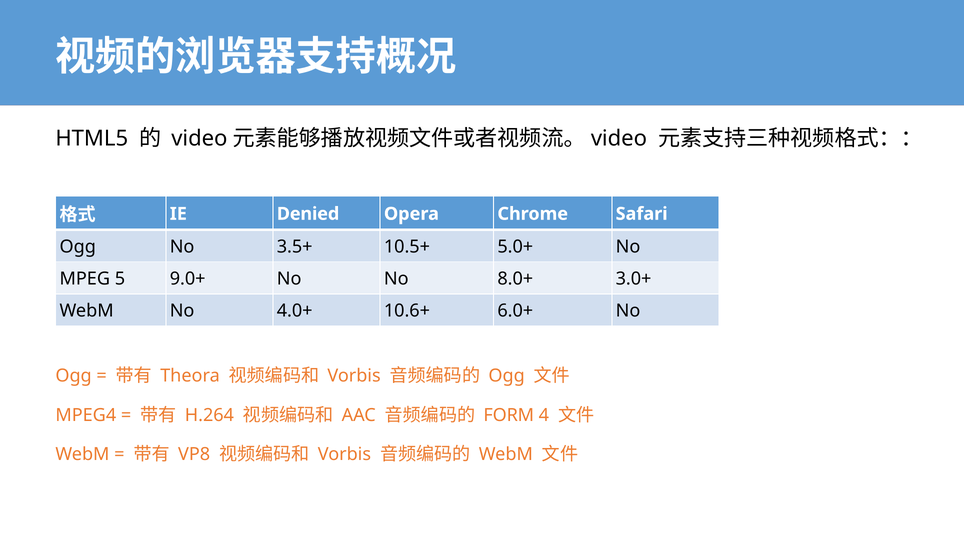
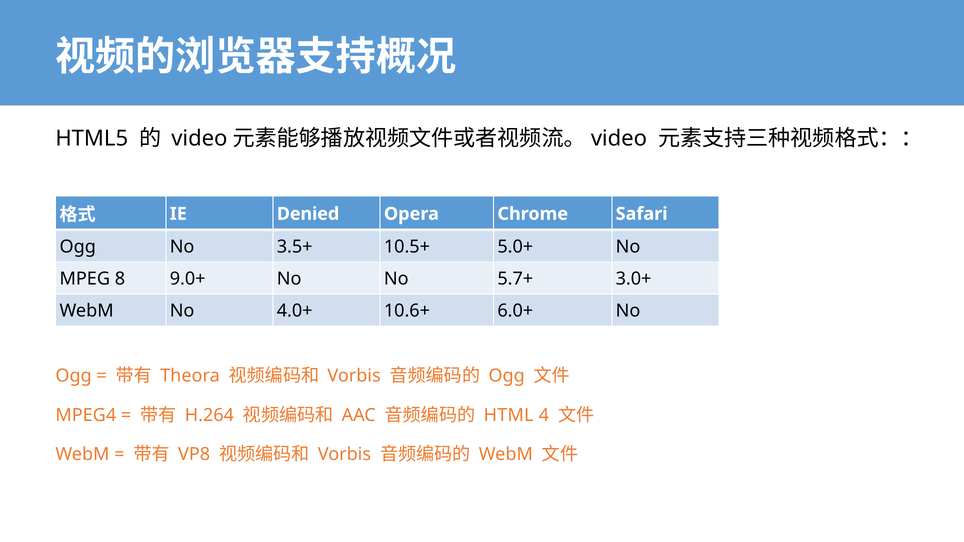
5: 5 -> 8
8.0+: 8.0+ -> 5.7+
FORM: FORM -> HTML
